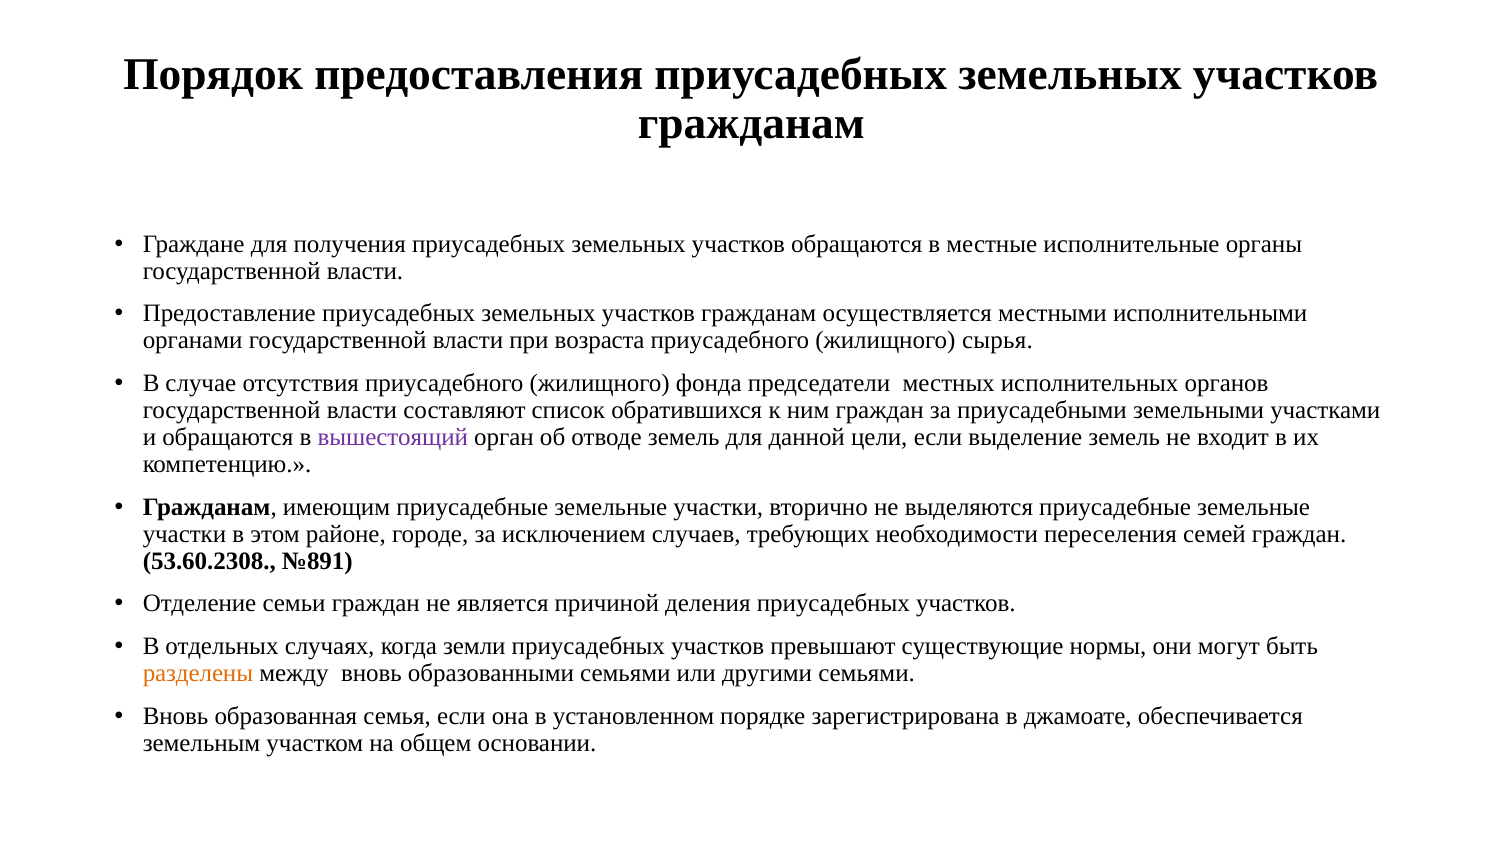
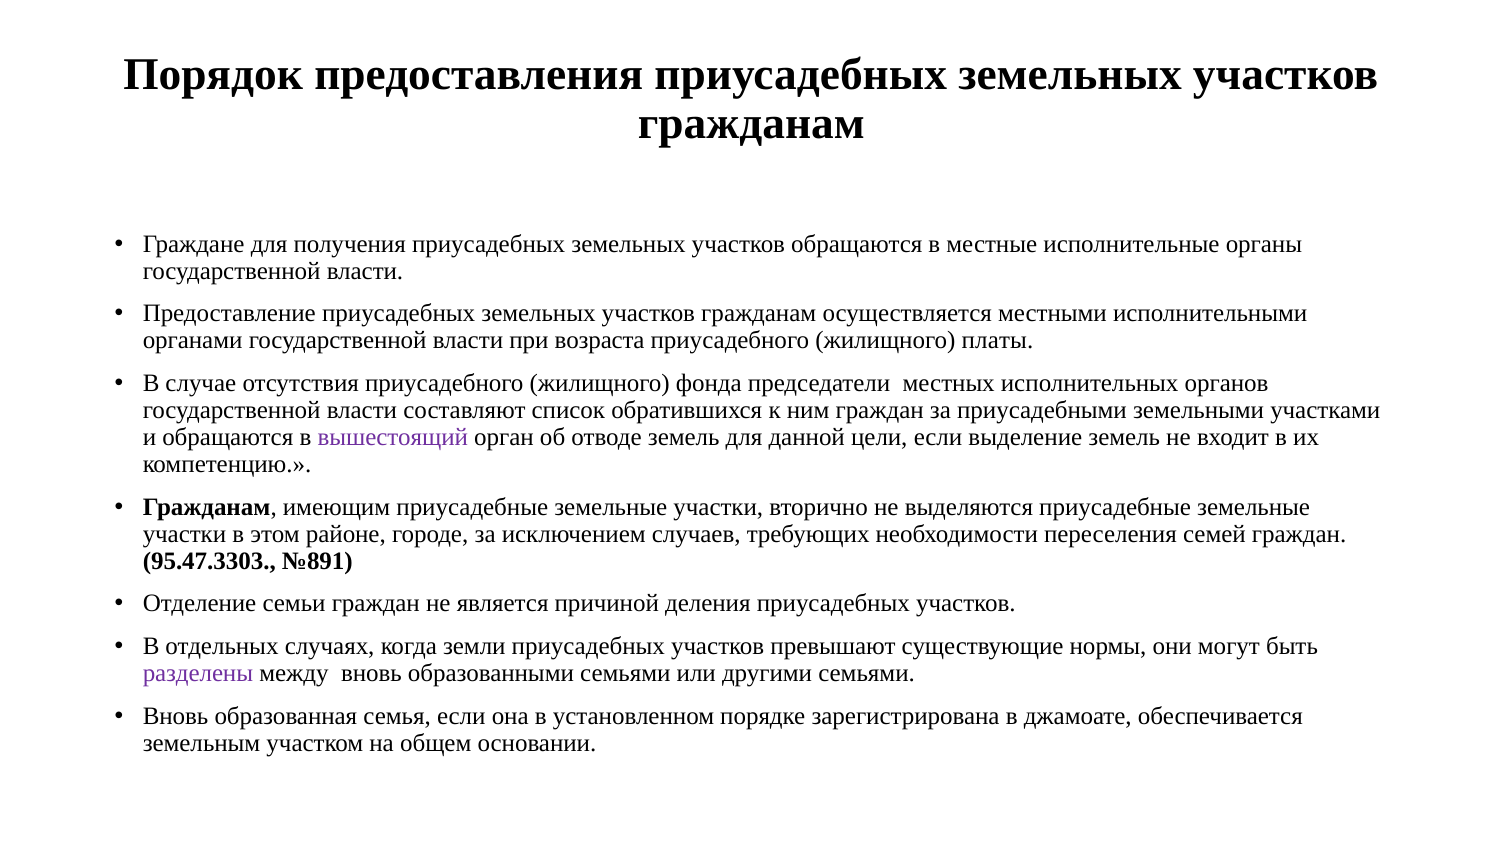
сырья: сырья -> платы
53.60.2308: 53.60.2308 -> 95.47.3303
разделены colour: orange -> purple
